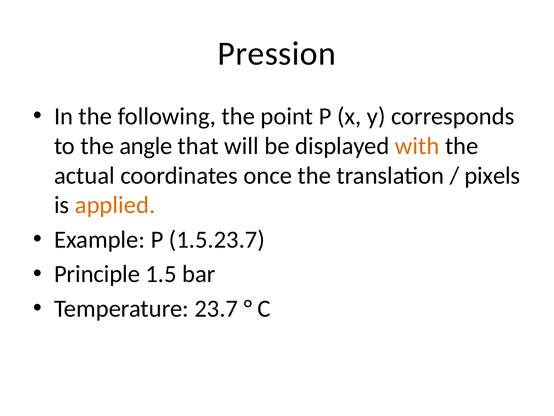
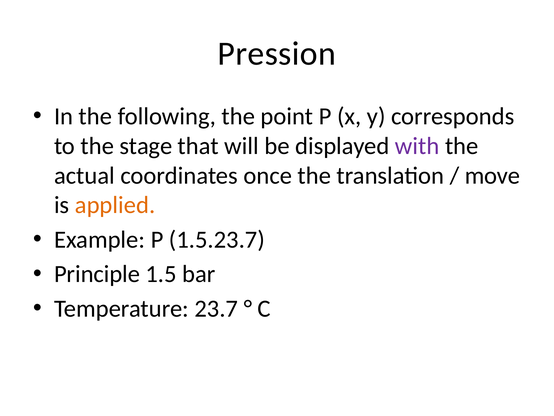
angle: angle -> stage
with colour: orange -> purple
pixels: pixels -> move
